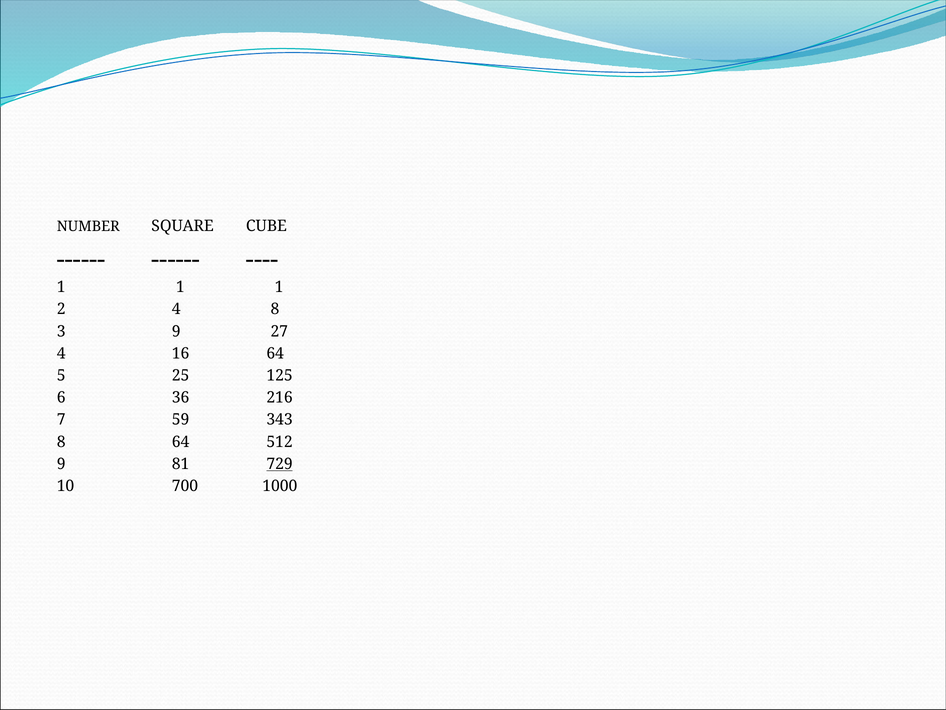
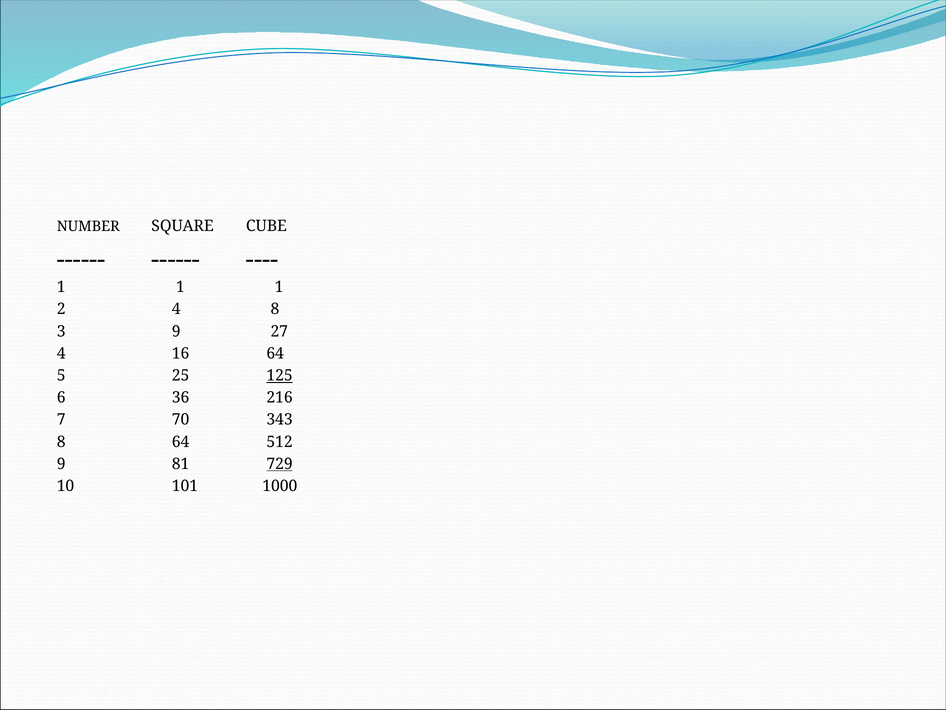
125 underline: none -> present
59: 59 -> 70
700: 700 -> 101
